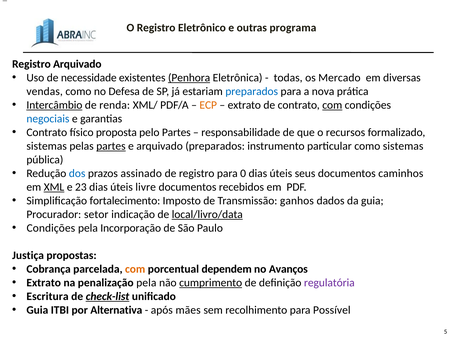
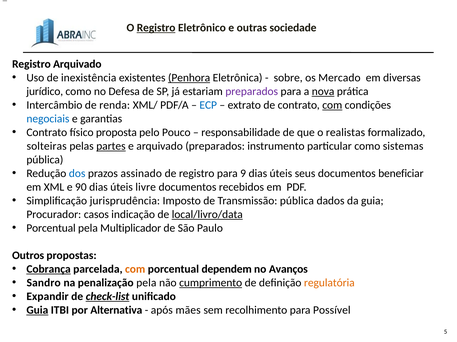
Registro at (156, 28) underline: none -> present
programa: programa -> sociedade
necessidade: necessidade -> inexistência
todas: todas -> sobre
vendas: vendas -> jurídico
preparados at (252, 91) colour: blue -> purple
nova underline: none -> present
Intercâmbio underline: present -> none
ECP colour: orange -> blue
pelo Partes: Partes -> Pouco
recursos: recursos -> realistas
sistemas at (47, 146): sistemas -> solteiras
0: 0 -> 9
caminhos: caminhos -> beneficiar
XML underline: present -> none
23: 23 -> 90
fortalecimento: fortalecimento -> jurisprudência
Transmissão ganhos: ganhos -> pública
setor: setor -> casos
Condições at (51, 229): Condições -> Porcentual
Incorporação: Incorporação -> Multiplicador
Justiça: Justiça -> Outros
Cobrança underline: none -> present
Extrato at (44, 283): Extrato -> Sandro
regulatória colour: purple -> orange
Escritura: Escritura -> Expandir
Guia at (37, 311) underline: none -> present
